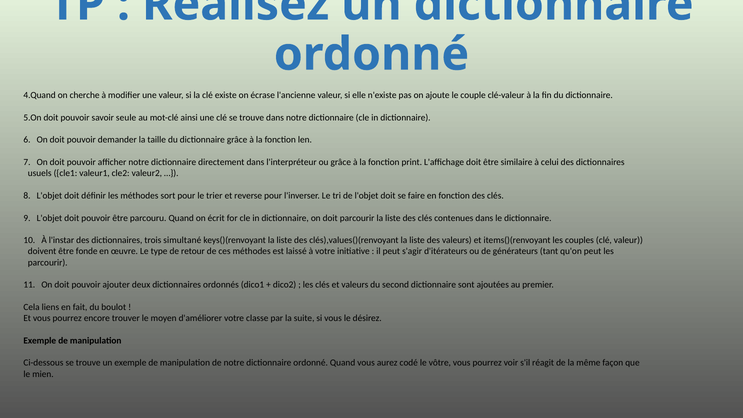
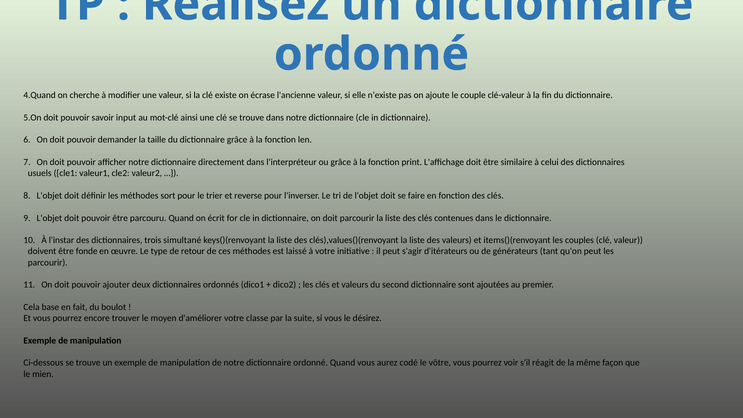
seule: seule -> input
liens: liens -> base
